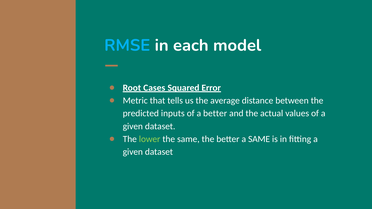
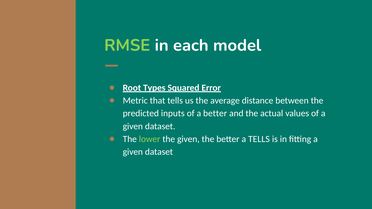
RMSE colour: light blue -> light green
Cases: Cases -> Types
the same: same -> given
a SAME: SAME -> TELLS
